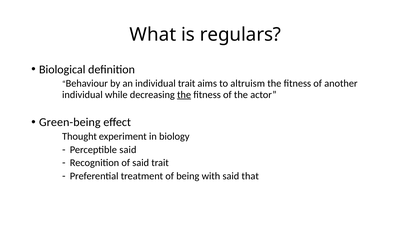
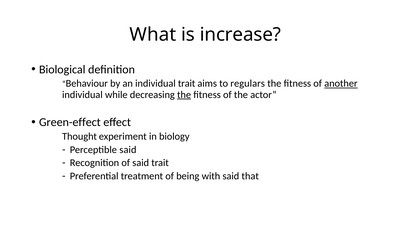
regulars: regulars -> increase
altruism: altruism -> regulars
another underline: none -> present
Green-being: Green-being -> Green-effect
